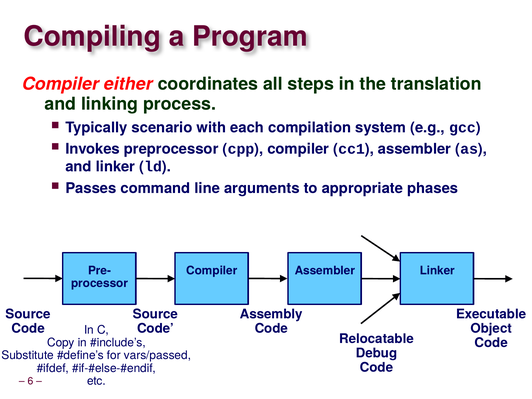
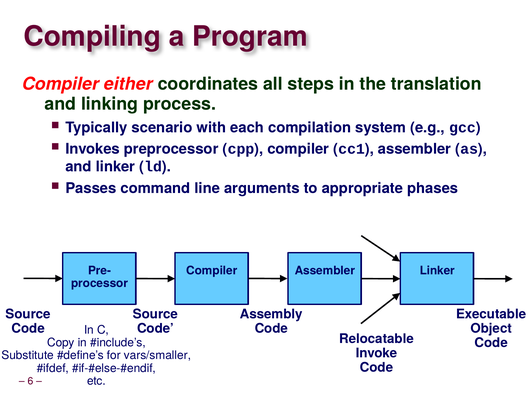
Debug: Debug -> Invoke
vars/passed: vars/passed -> vars/smaller
